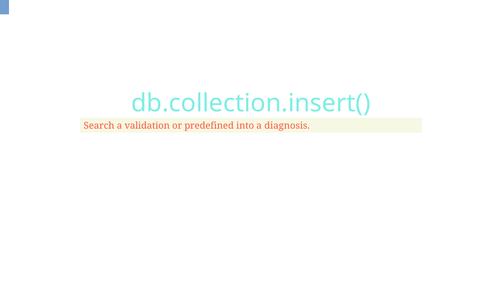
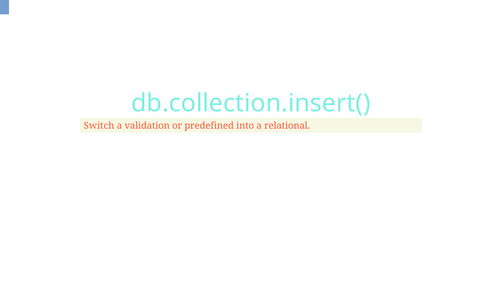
Search: Search -> Switch
diagnosis: diagnosis -> relational
